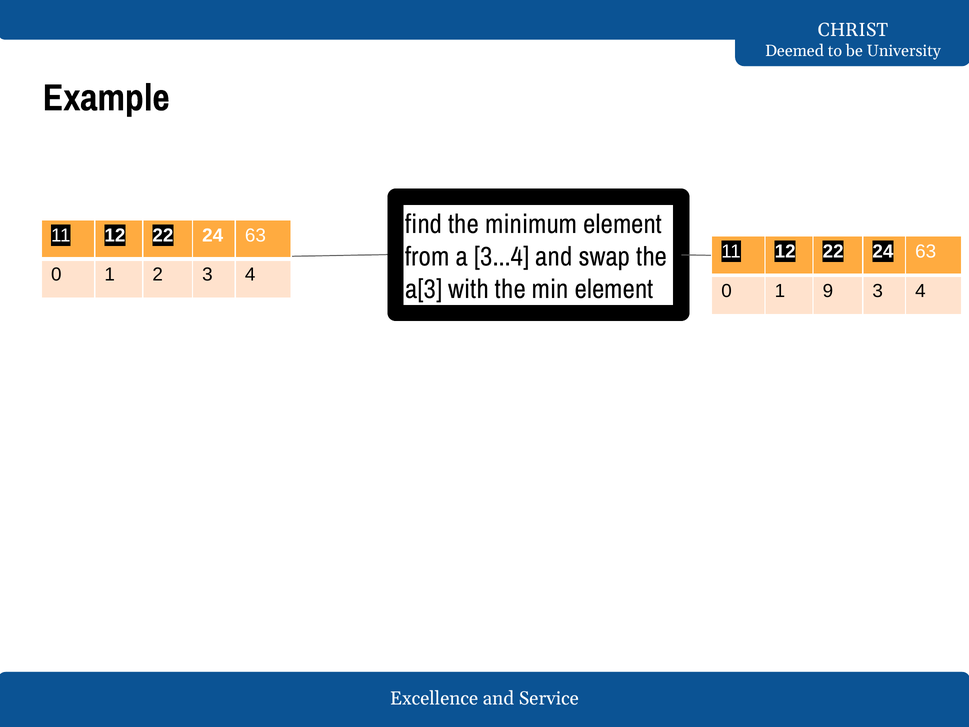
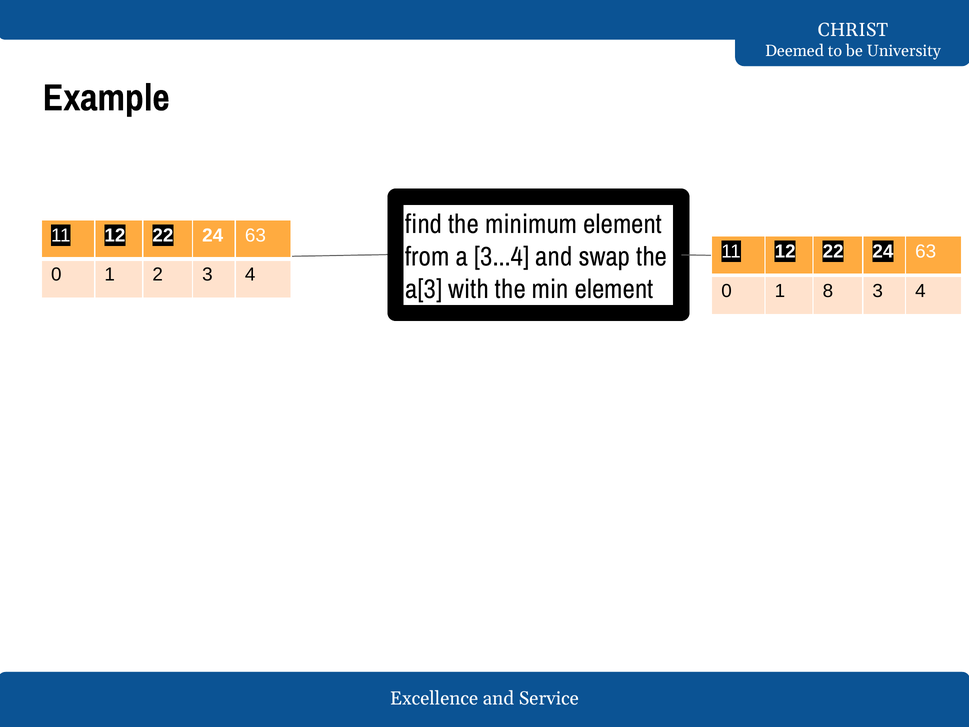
9: 9 -> 8
